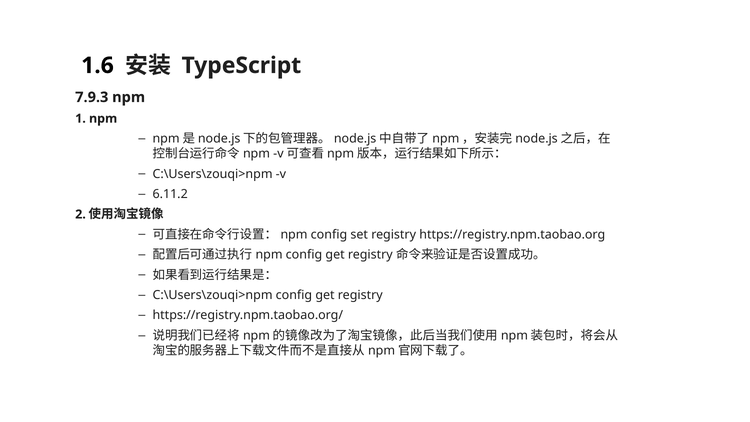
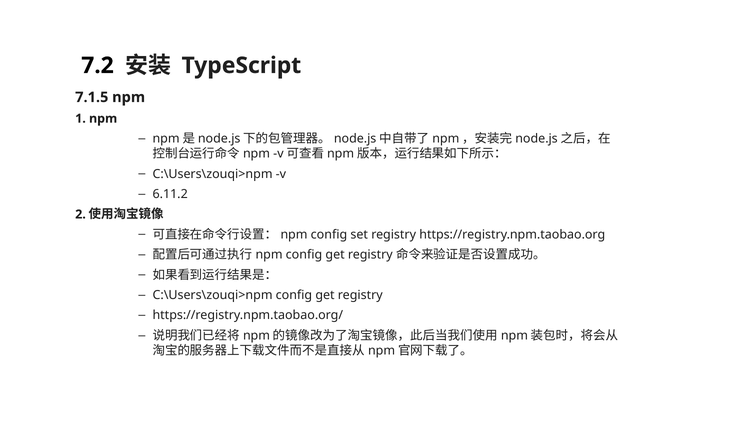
1.6: 1.6 -> 7.2
7.9.3: 7.9.3 -> 7.1.5
